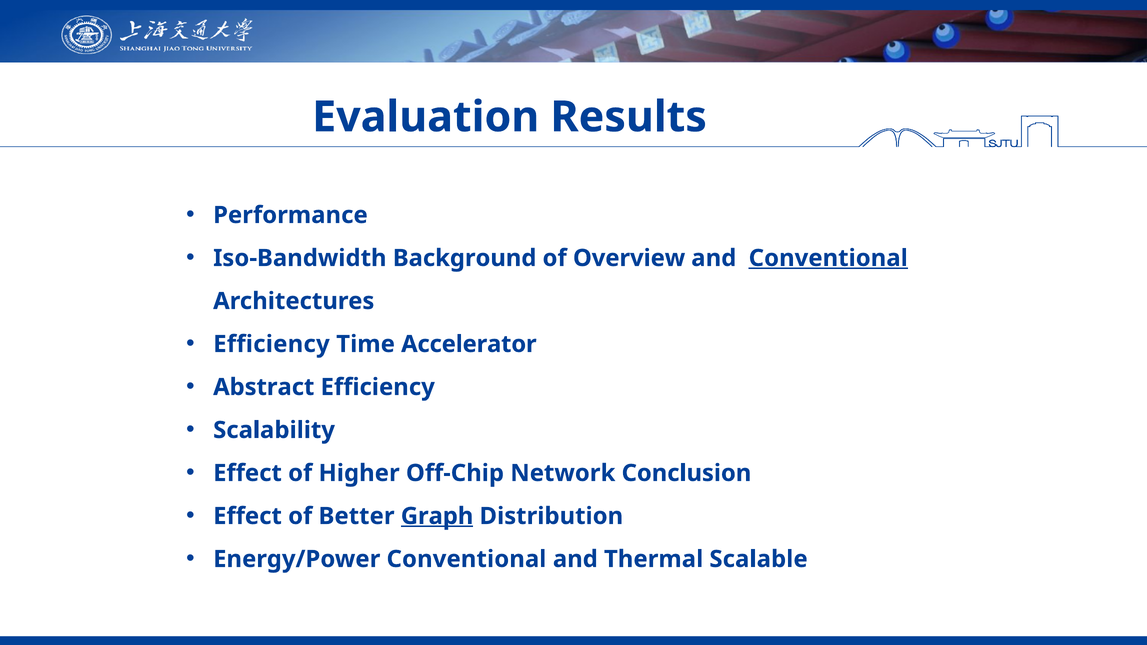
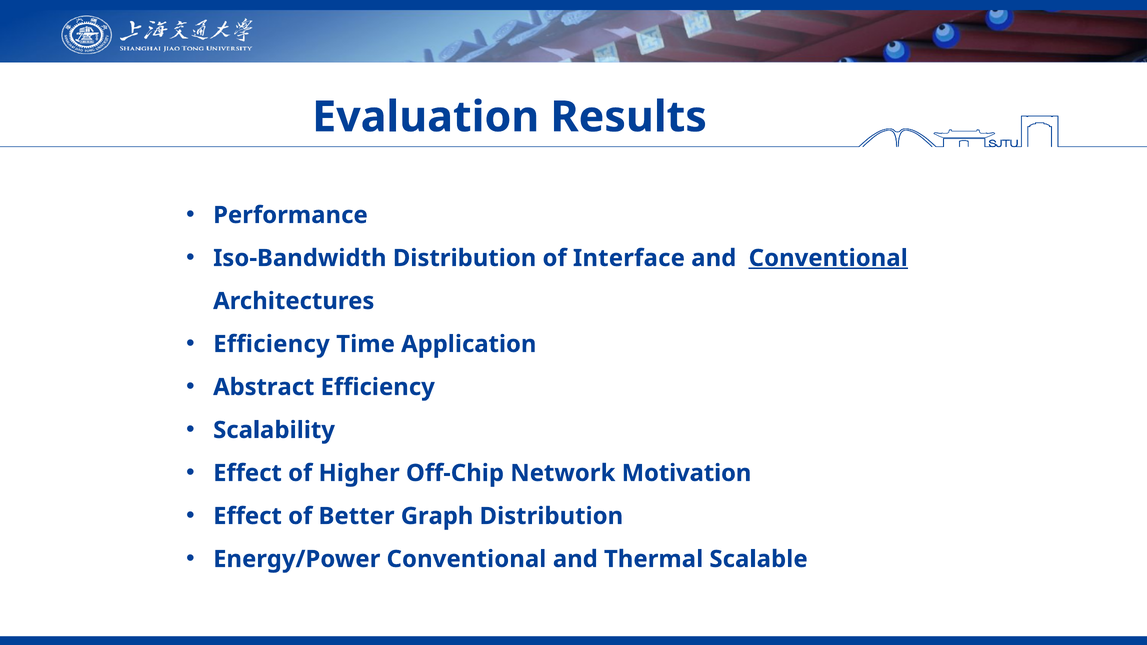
Iso-Bandwidth Background: Background -> Distribution
Overview: Overview -> Interface
Accelerator: Accelerator -> Application
Conclusion: Conclusion -> Motivation
Graph underline: present -> none
